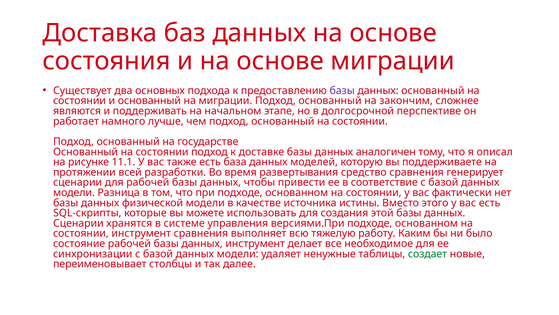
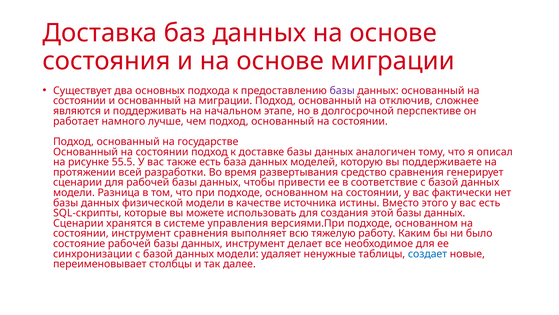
закончим: закончим -> отключив
11.1: 11.1 -> 55.5
создает colour: green -> blue
